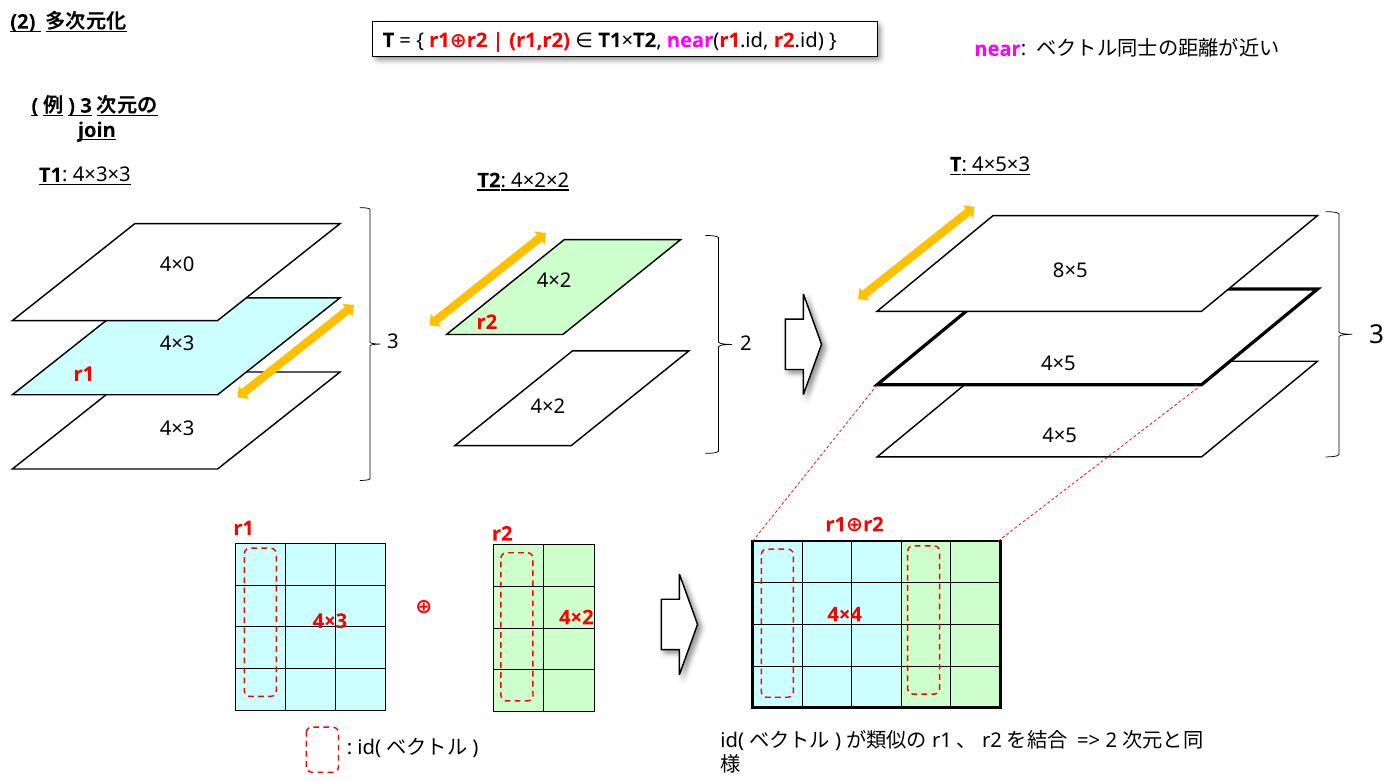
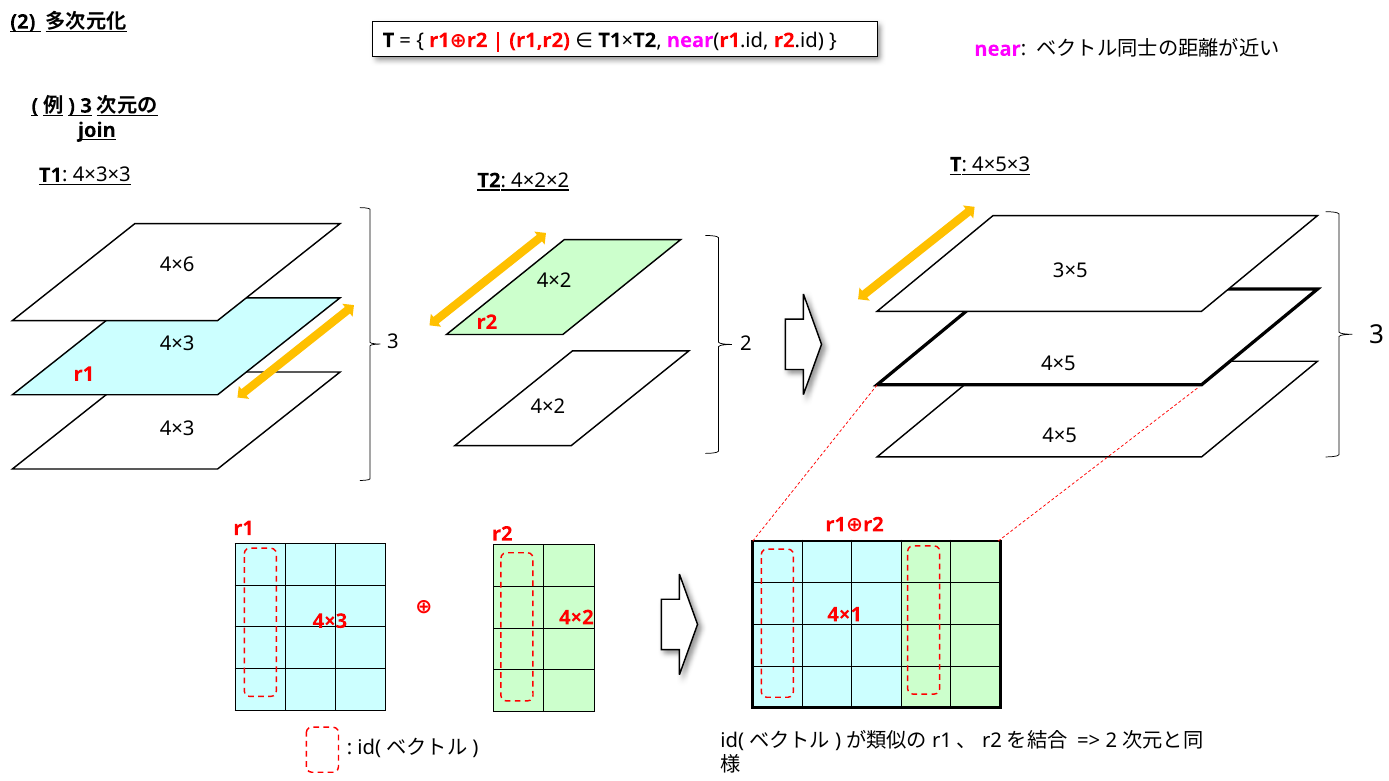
4×0: 4×0 -> 4×6
8×5: 8×5 -> 3×5
4×4: 4×4 -> 4×1
